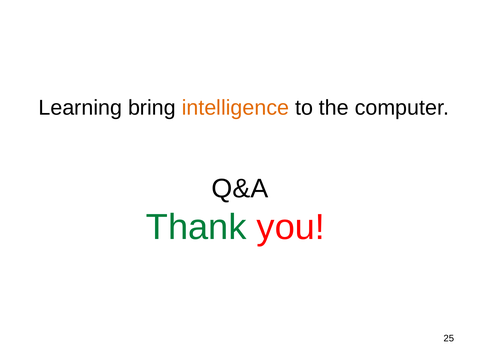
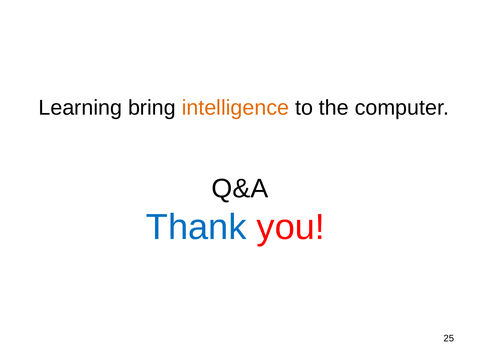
Thank colour: green -> blue
